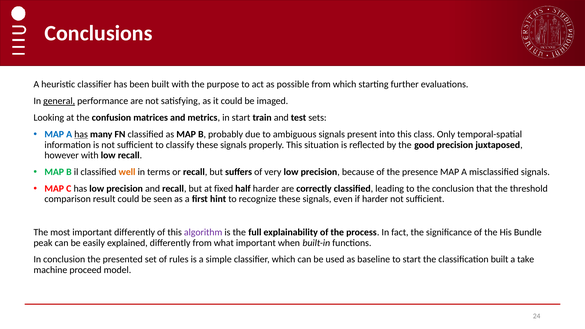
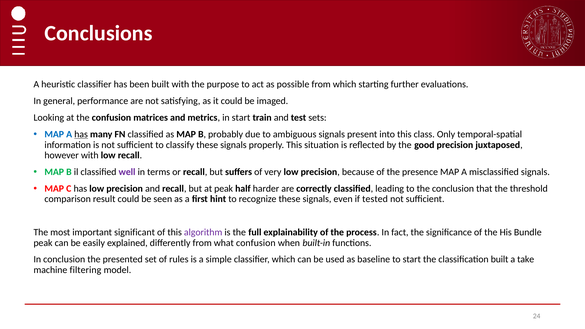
general underline: present -> none
well colour: orange -> purple
at fixed: fixed -> peak
if harder: harder -> tested
important differently: differently -> significant
what important: important -> confusion
proceed: proceed -> filtering
